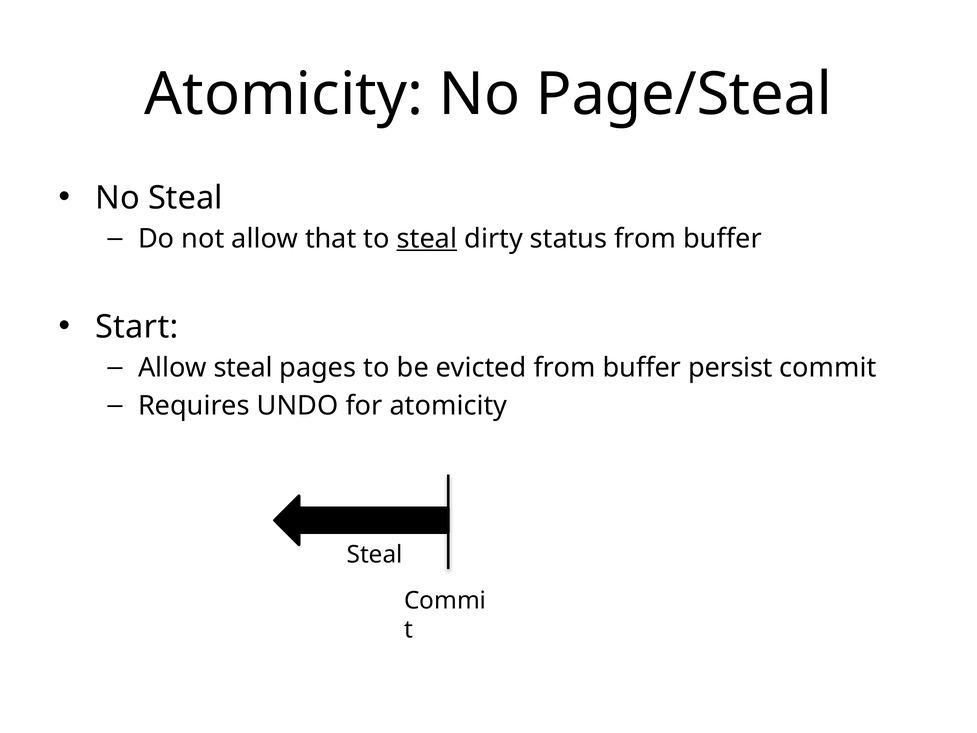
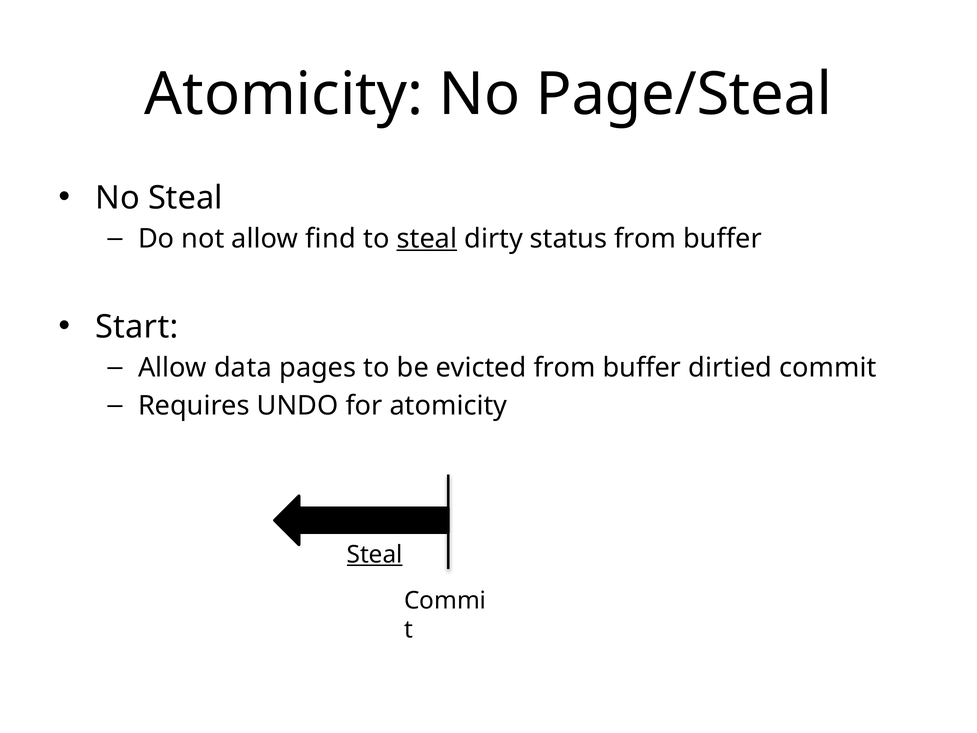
that: that -> find
Allow steal: steal -> data
persist: persist -> dirtied
Steal at (375, 555) underline: none -> present
